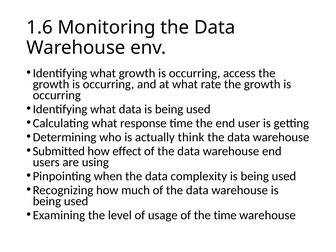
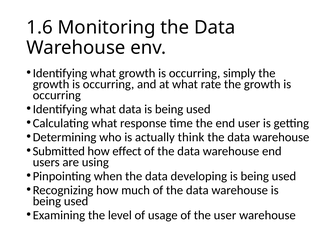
access: access -> simply
complexity: complexity -> developing
the time: time -> user
